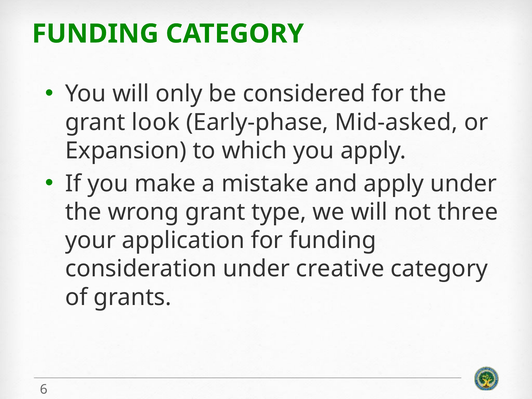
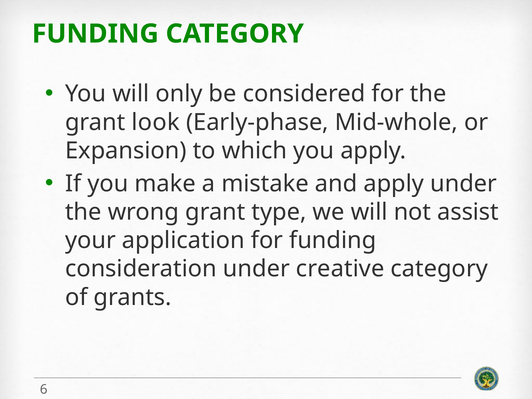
Mid-asked: Mid-asked -> Mid-whole
three: three -> assist
